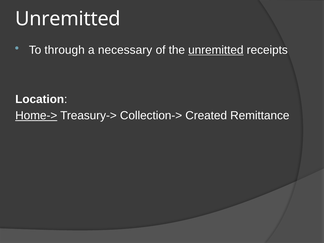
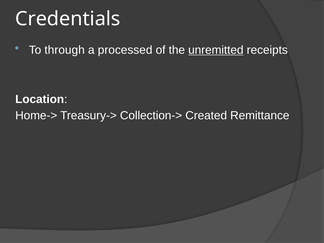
Unremitted at (68, 19): Unremitted -> Credentials
necessary: necessary -> processed
Home-> underline: present -> none
